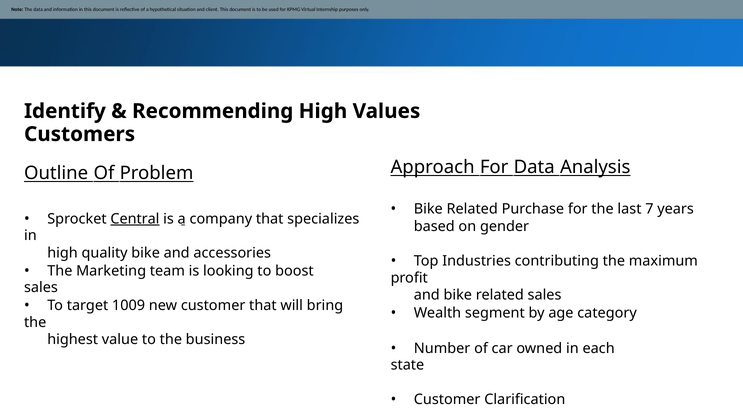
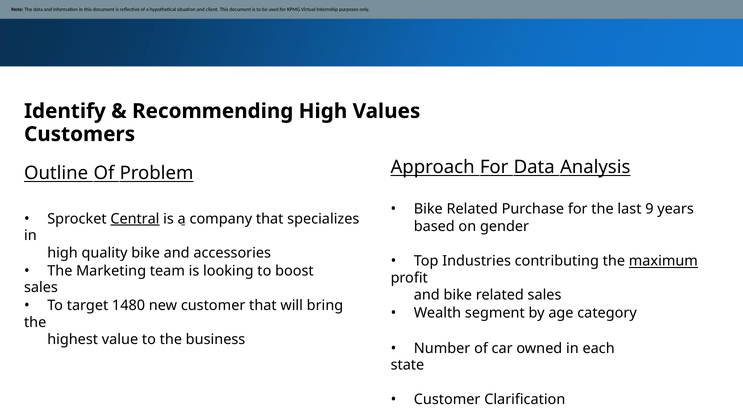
7: 7 -> 9
maximum underline: none -> present
1009: 1009 -> 1480
